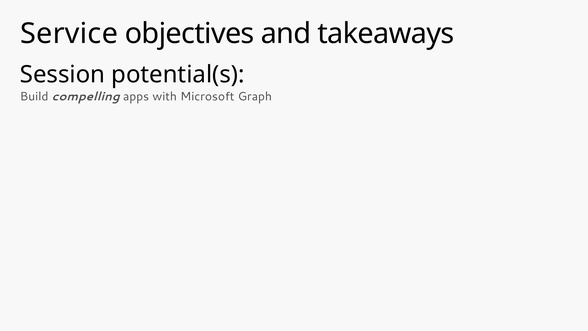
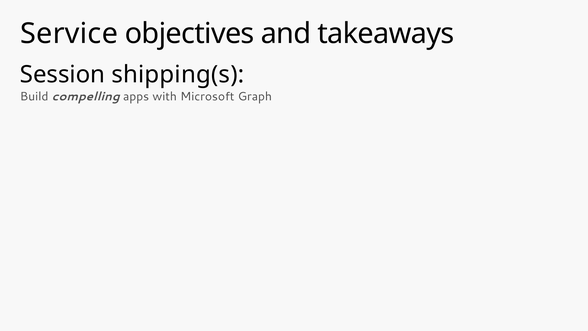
potential(s: potential(s -> shipping(s
